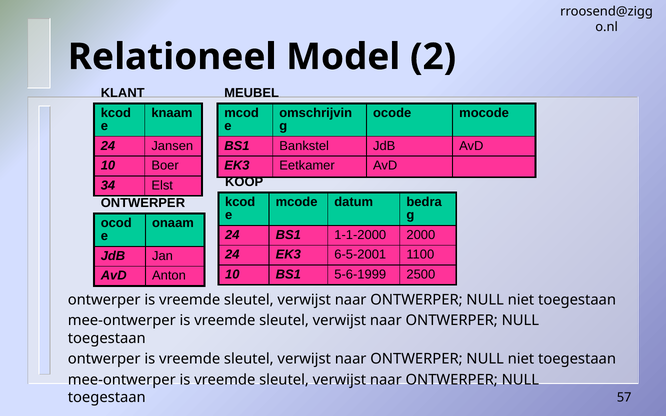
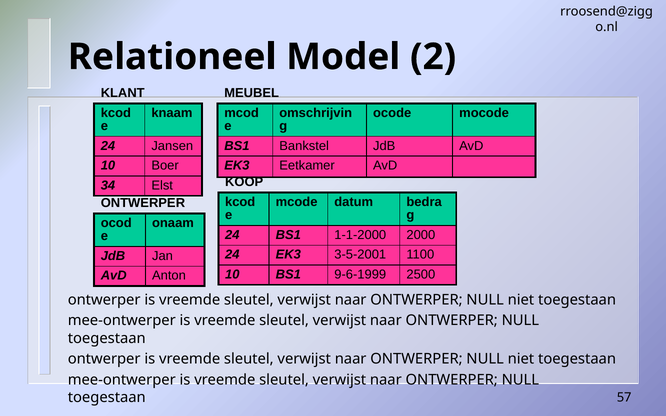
6-5-2001: 6-5-2001 -> 3-5-2001
5-6-1999: 5-6-1999 -> 9-6-1999
